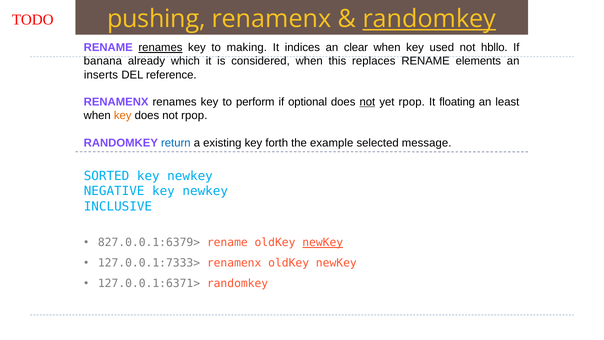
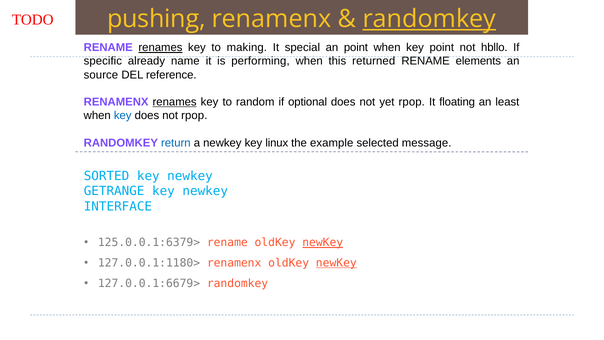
indices: indices -> special
an clear: clear -> point
key used: used -> point
banana: banana -> specific
which: which -> name
considered: considered -> performing
replaces: replaces -> returned
inserts: inserts -> source
renames at (175, 102) underline: none -> present
perform: perform -> random
not at (367, 102) underline: present -> none
key at (123, 116) colour: orange -> blue
a existing: existing -> newkey
forth: forth -> linux
NEGATIVE: NEGATIVE -> GETRANGE
INCLUSIVE: INCLUSIVE -> INTERFACE
827.0.0.1:6379>: 827.0.0.1:6379> -> 125.0.0.1:6379>
127.0.0.1:7333>: 127.0.0.1:7333> -> 127.0.0.1:1180>
newKey at (336, 263) underline: none -> present
127.0.0.1:6371>: 127.0.0.1:6371> -> 127.0.0.1:6679>
